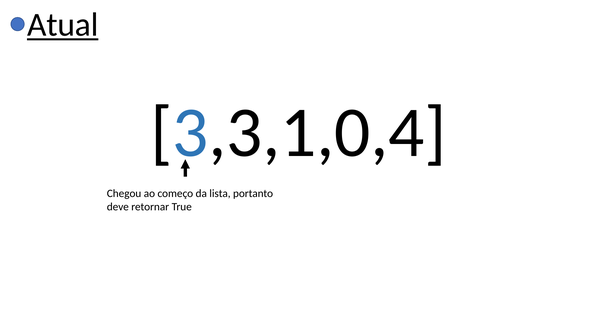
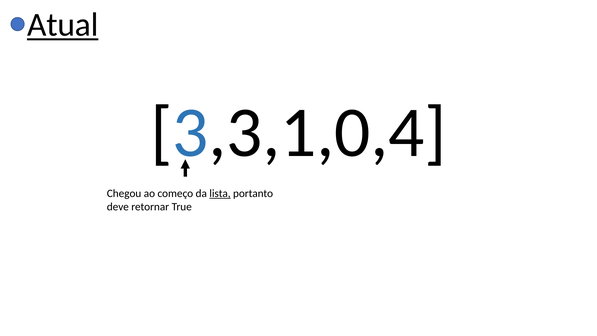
lista underline: none -> present
